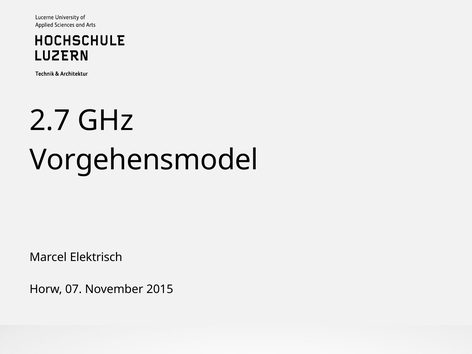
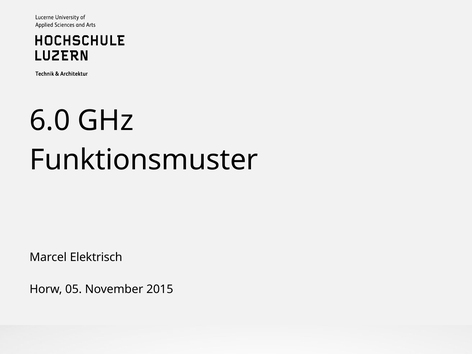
2.7: 2.7 -> 6.0
Vorgehensmodel: Vorgehensmodel -> Funktionsmuster
07: 07 -> 05
